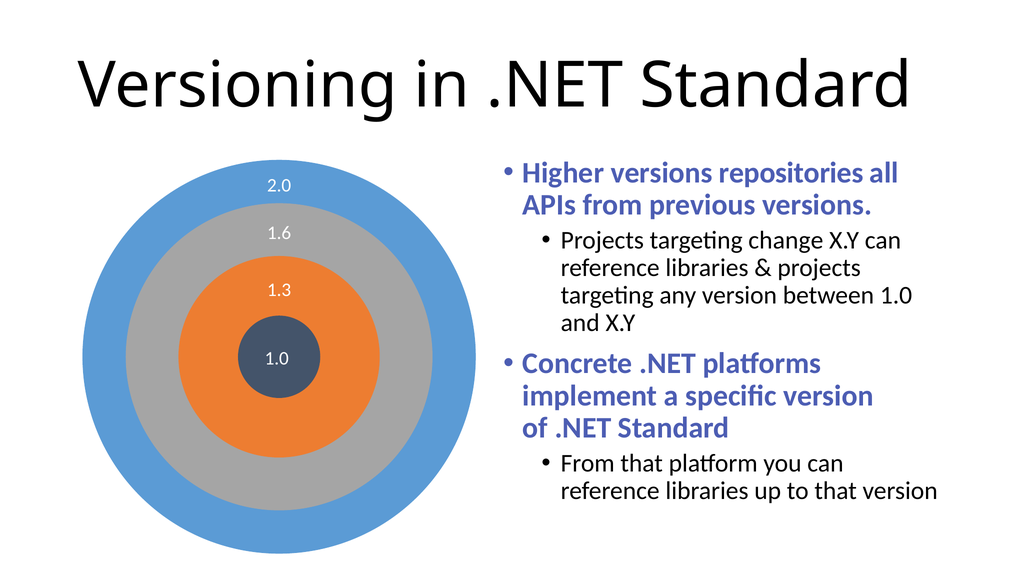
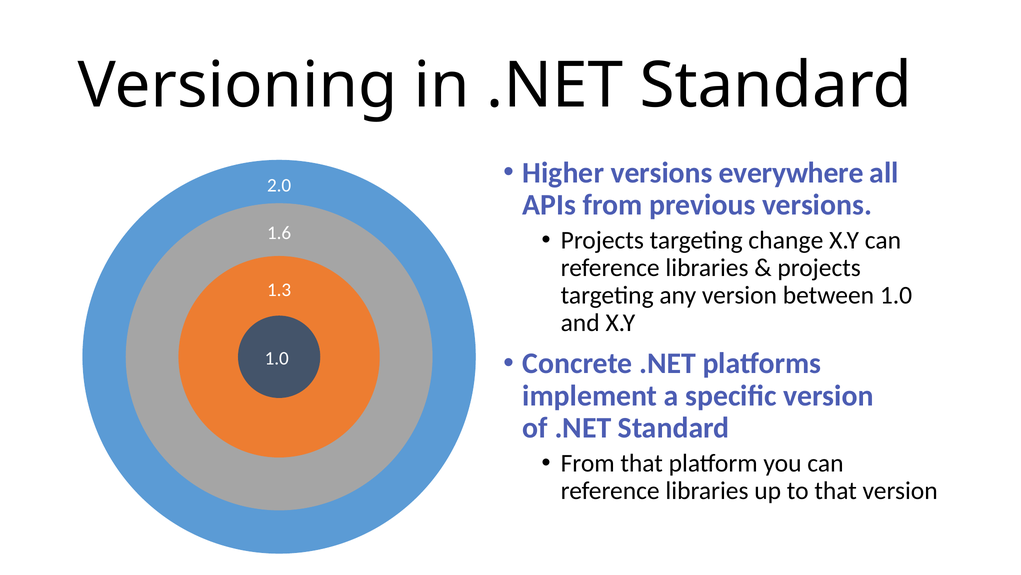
repositories: repositories -> everywhere
